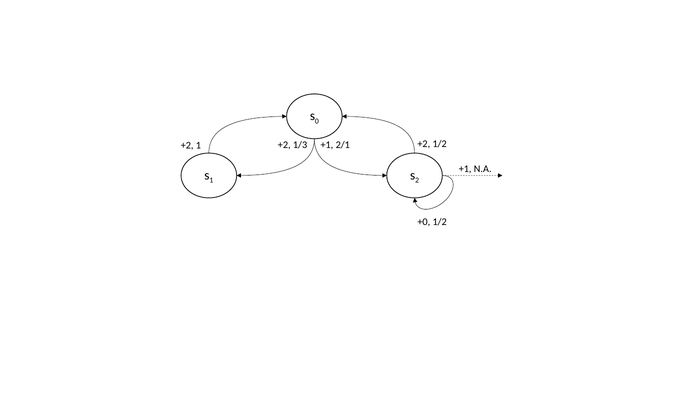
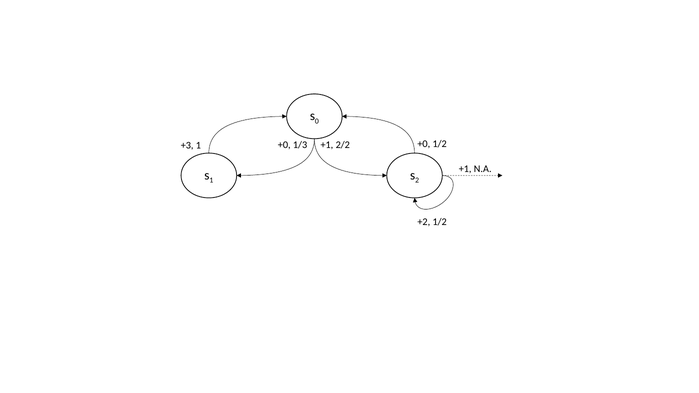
+2 at (424, 144): +2 -> +0
+2 at (284, 145): +2 -> +0
2/1: 2/1 -> 2/2
+2 at (187, 146): +2 -> +3
+0: +0 -> +2
